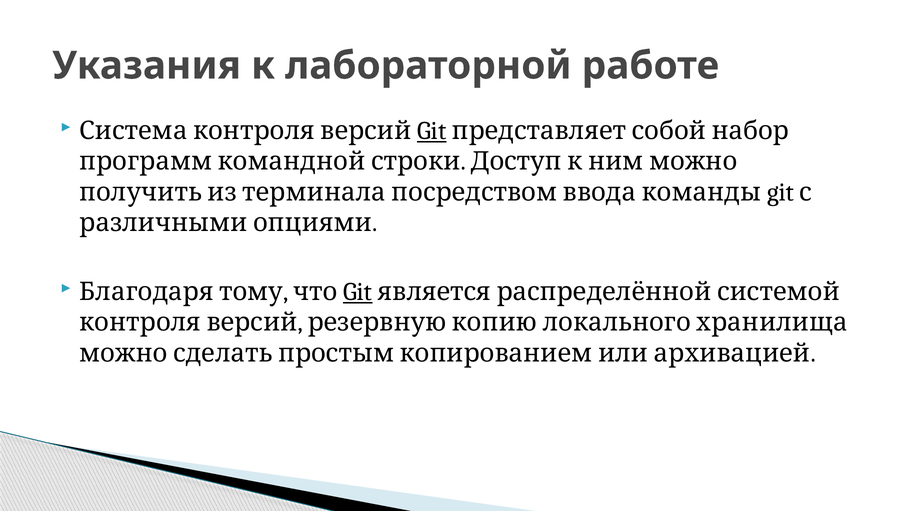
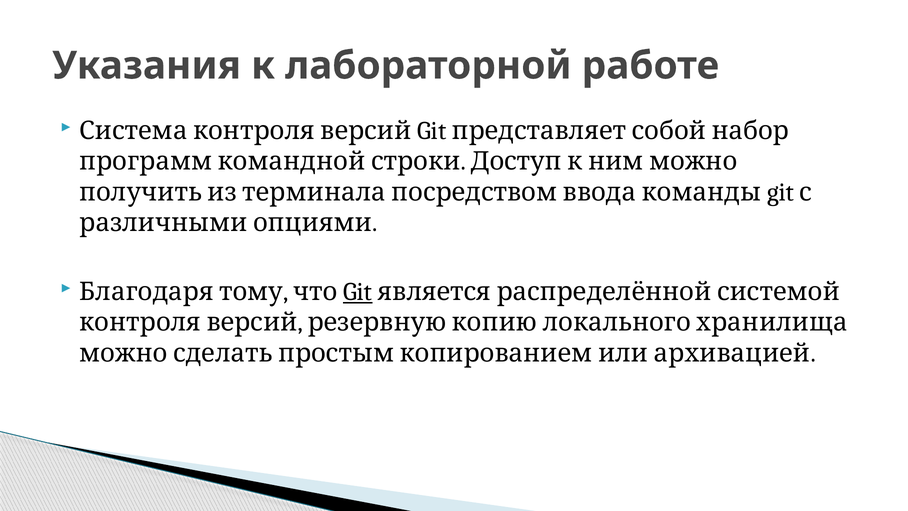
Git at (432, 131) underline: present -> none
